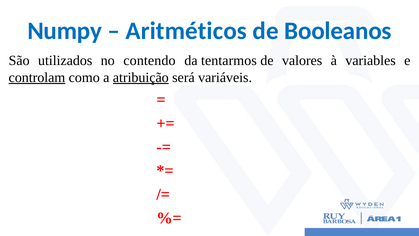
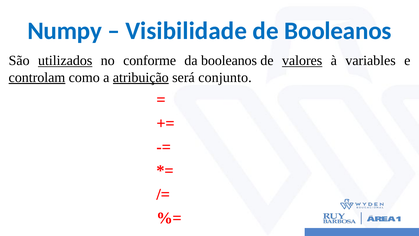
Aritméticos: Aritméticos -> Visibilidade
utilizados underline: none -> present
contendo: contendo -> conforme
da tentarmos: tentarmos -> booleanos
valores underline: none -> present
variáveis: variáveis -> conjunto
